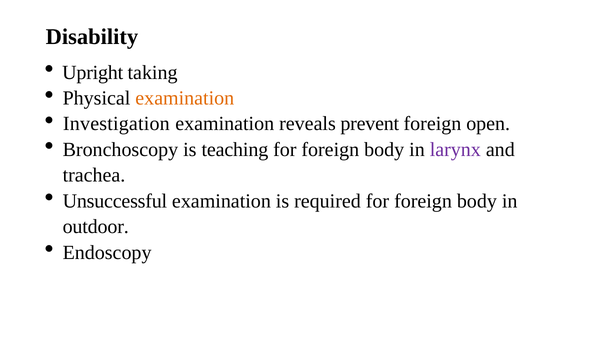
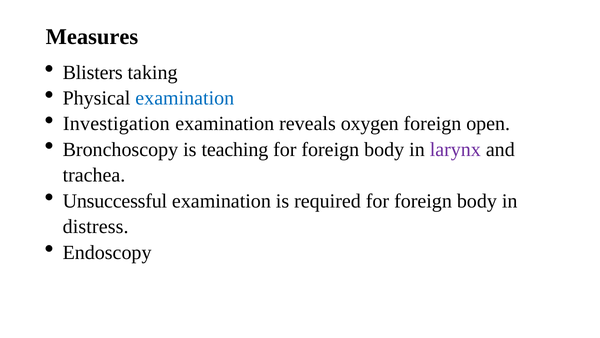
Disability: Disability -> Measures
Upright: Upright -> Blisters
examination at (185, 98) colour: orange -> blue
prevent: prevent -> oxygen
outdoor: outdoor -> distress
